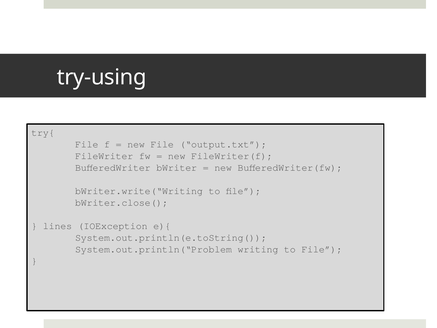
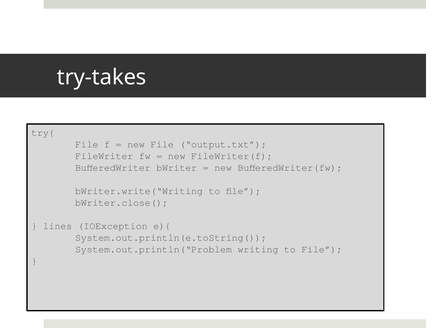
try-using: try-using -> try-takes
